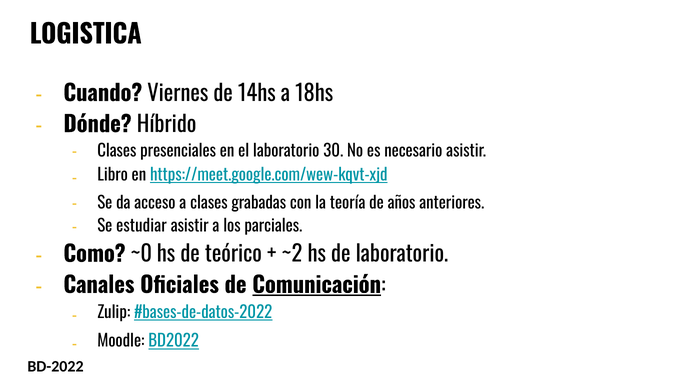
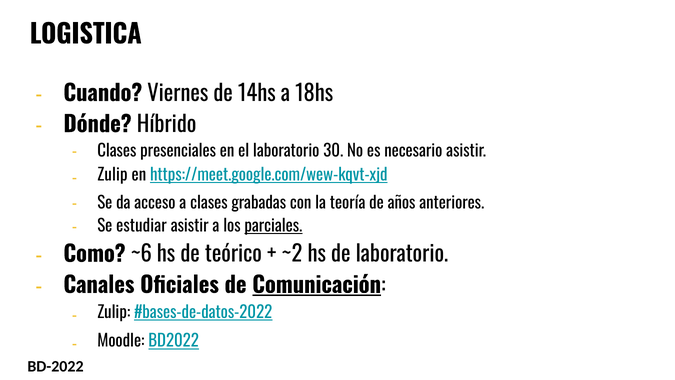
Libro at (113, 175): Libro -> Zulip
parciales underline: none -> present
~0: ~0 -> ~6
